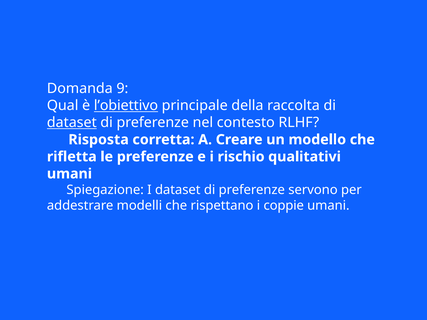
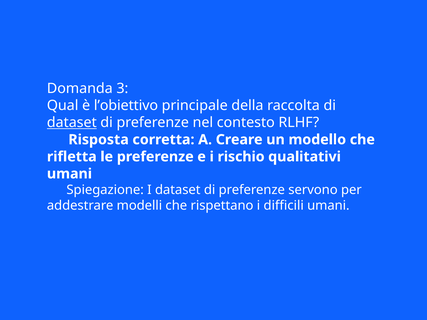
9: 9 -> 3
l’obiettivo underline: present -> none
coppie: coppie -> difficili
